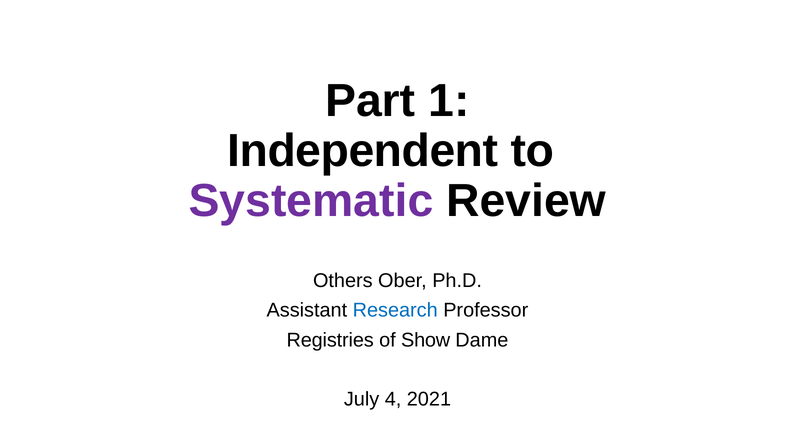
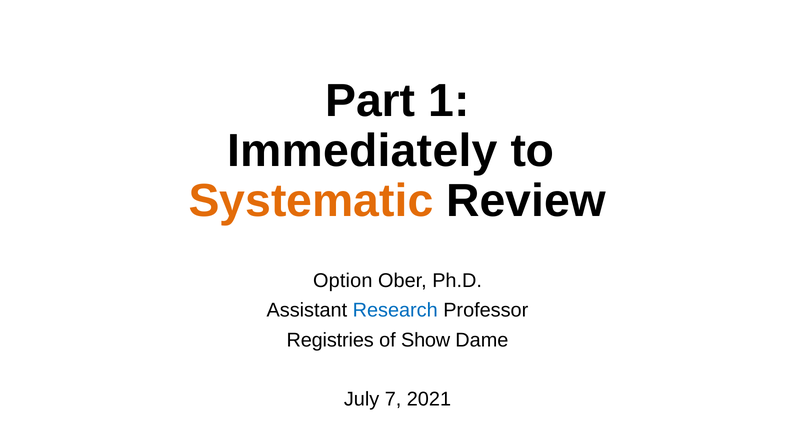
Independent: Independent -> Immediately
Systematic colour: purple -> orange
Others: Others -> Option
4: 4 -> 7
